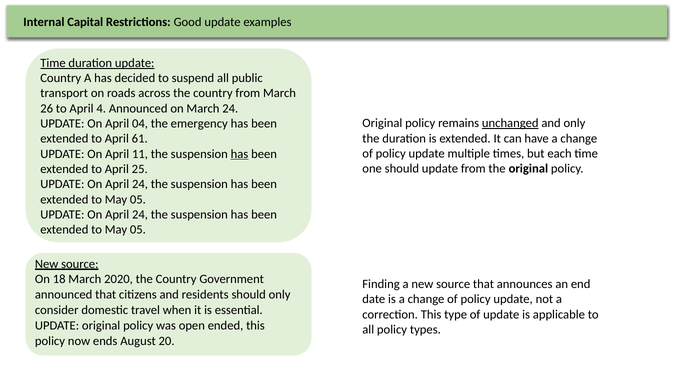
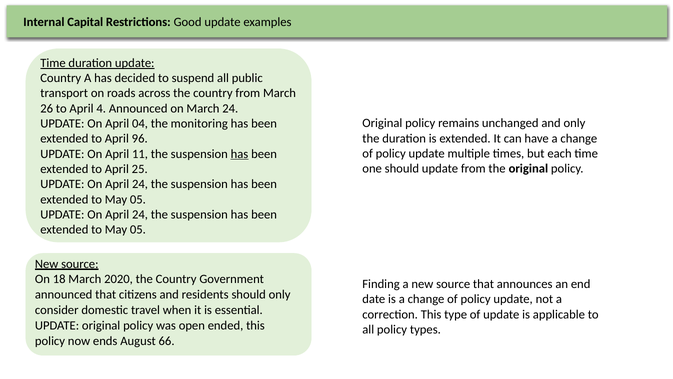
unchanged underline: present -> none
emergency: emergency -> monitoring
61: 61 -> 96
20: 20 -> 66
